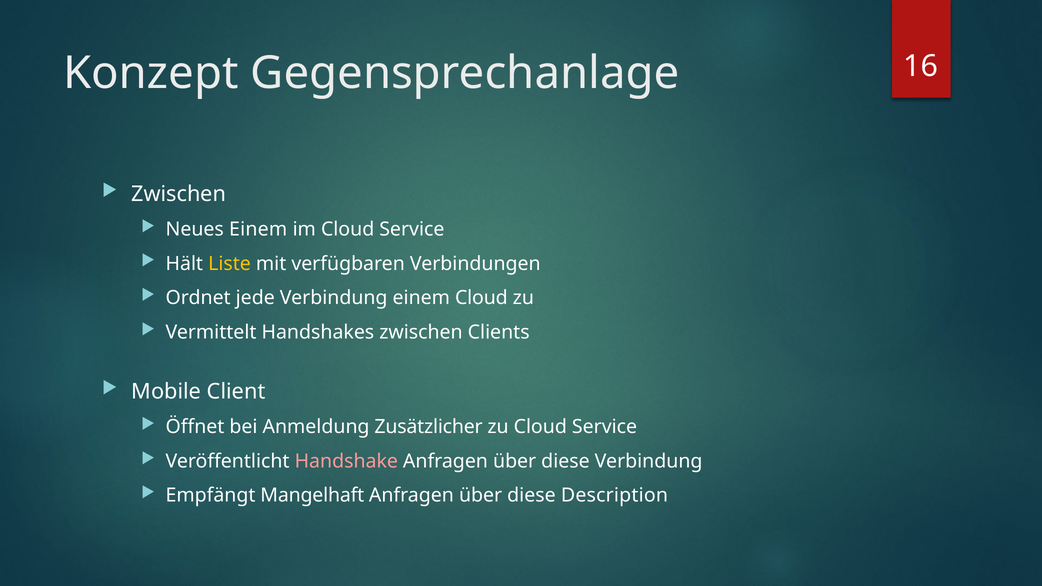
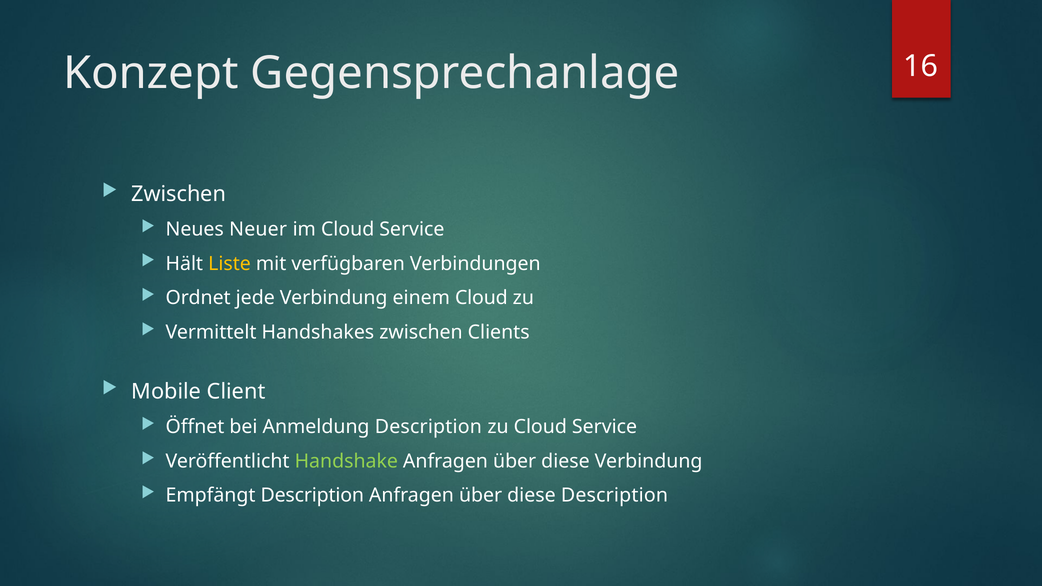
Neues Einem: Einem -> Neuer
Anmeldung Zusätzlicher: Zusätzlicher -> Description
Handshake colour: pink -> light green
Empfängt Mangelhaft: Mangelhaft -> Description
